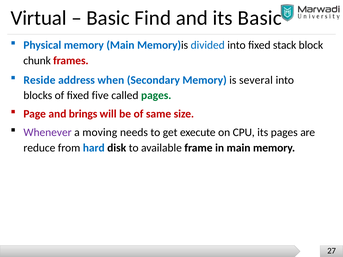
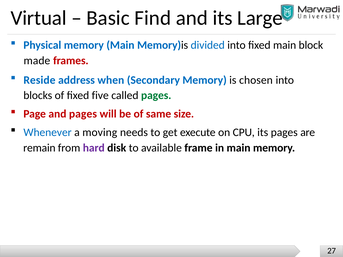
its Basic: Basic -> Large
fixed stack: stack -> main
chunk: chunk -> made
several: several -> chosen
and brings: brings -> pages
Whenever colour: purple -> blue
reduce: reduce -> remain
hard colour: blue -> purple
